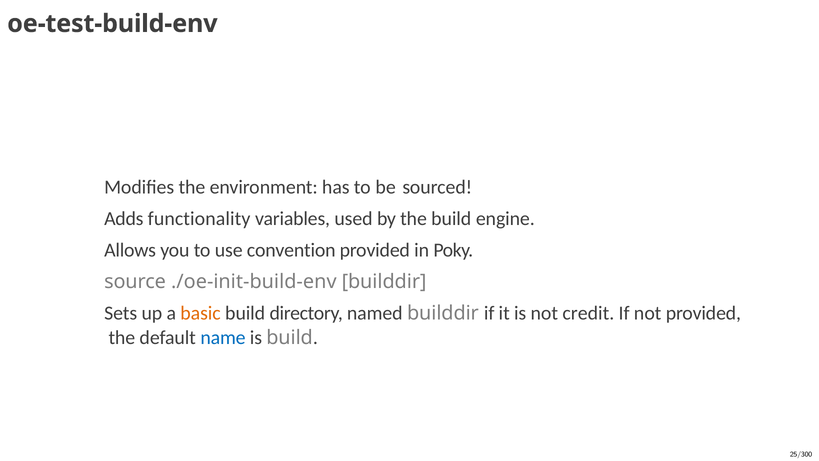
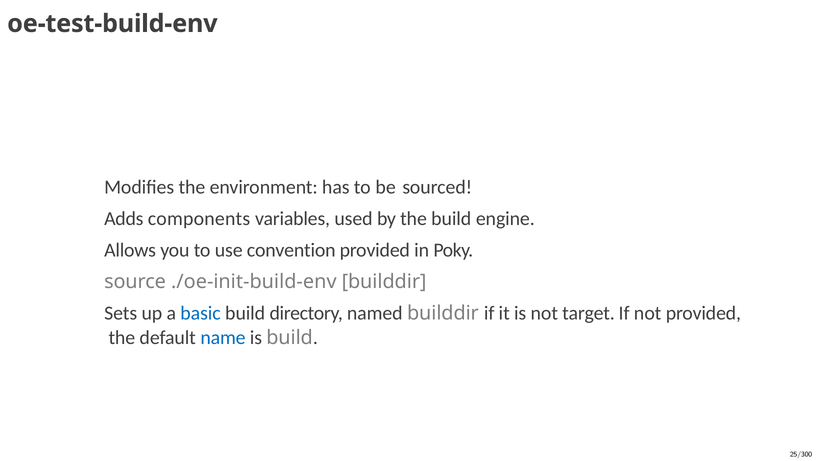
functionality: functionality -> components
basic colour: orange -> blue
credit: credit -> target
